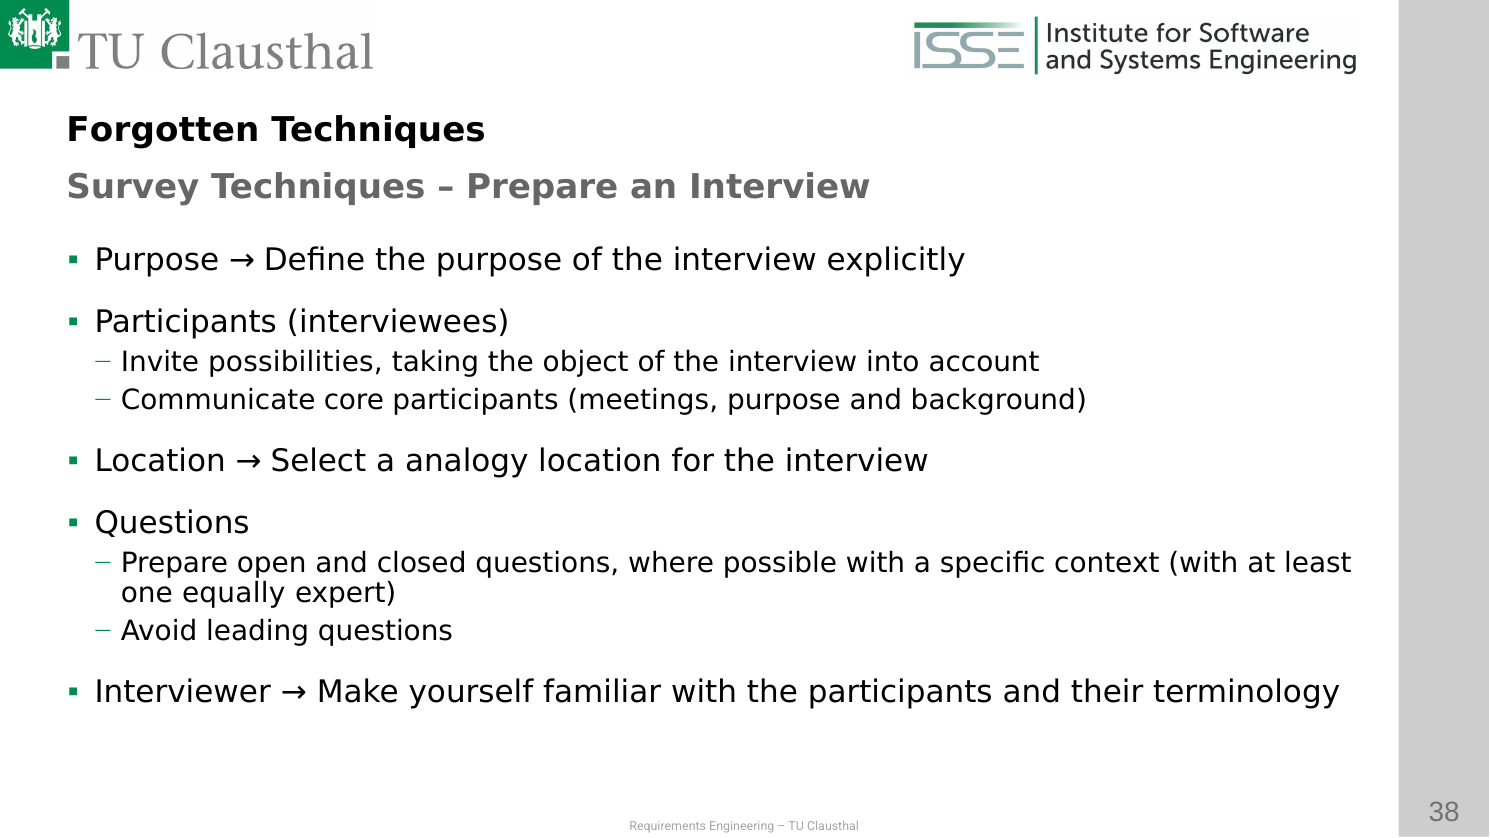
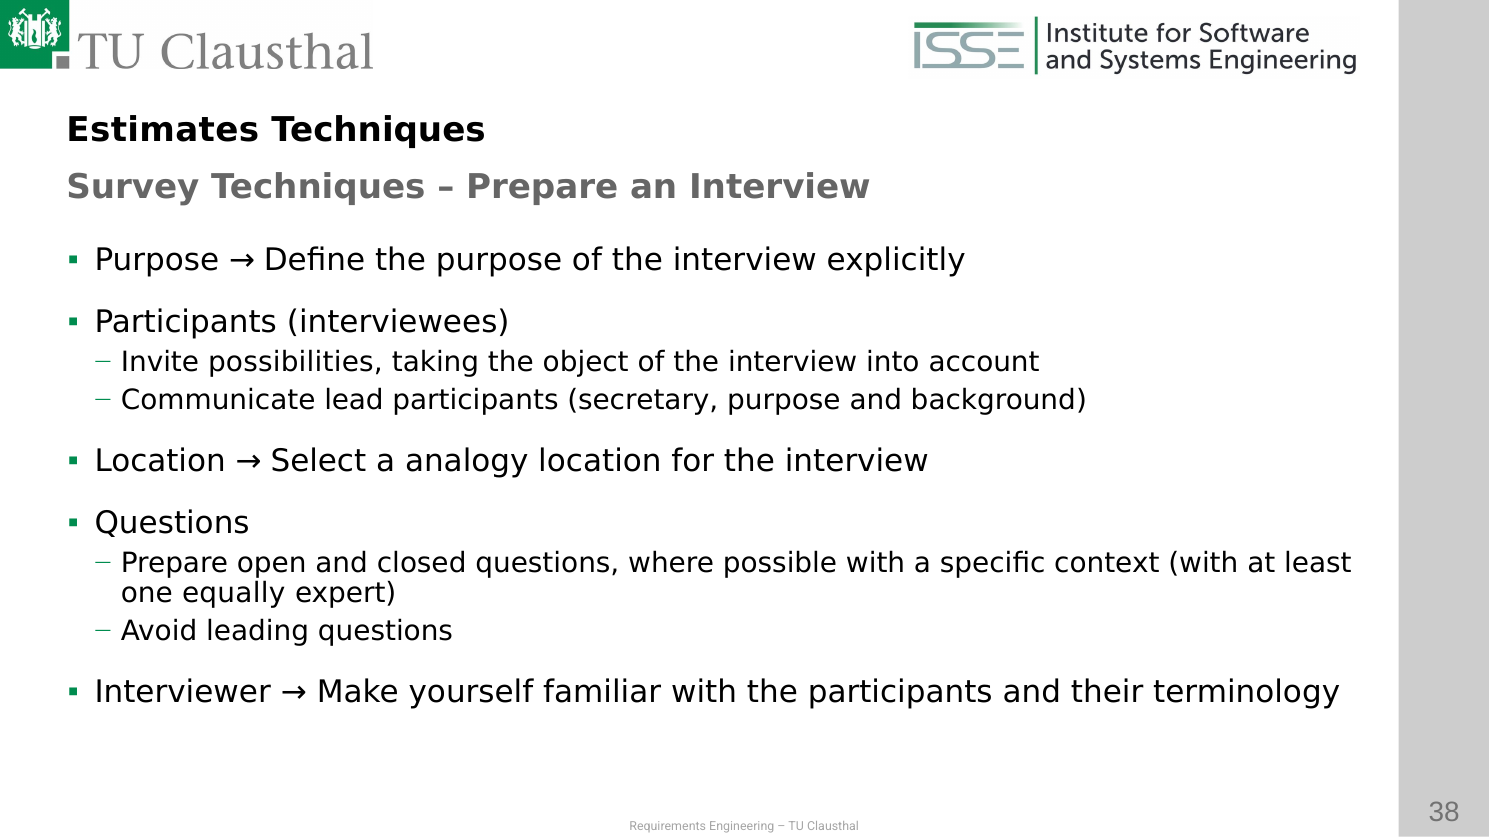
Forgotten: Forgotten -> Estimates
core: core -> lead
meetings: meetings -> secretary
